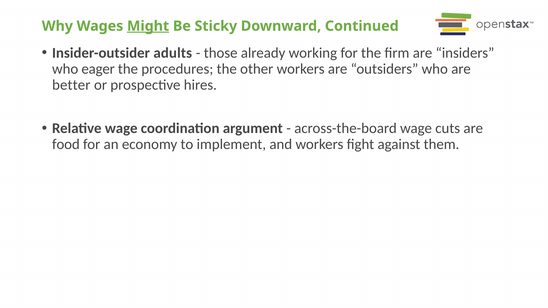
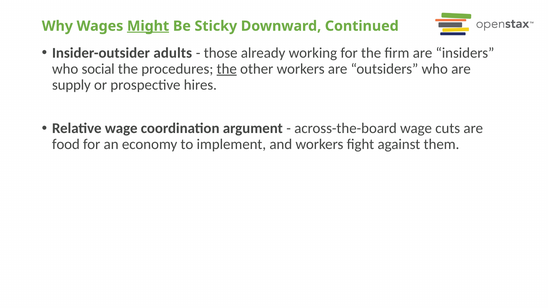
eager: eager -> social
the at (227, 69) underline: none -> present
better: better -> supply
